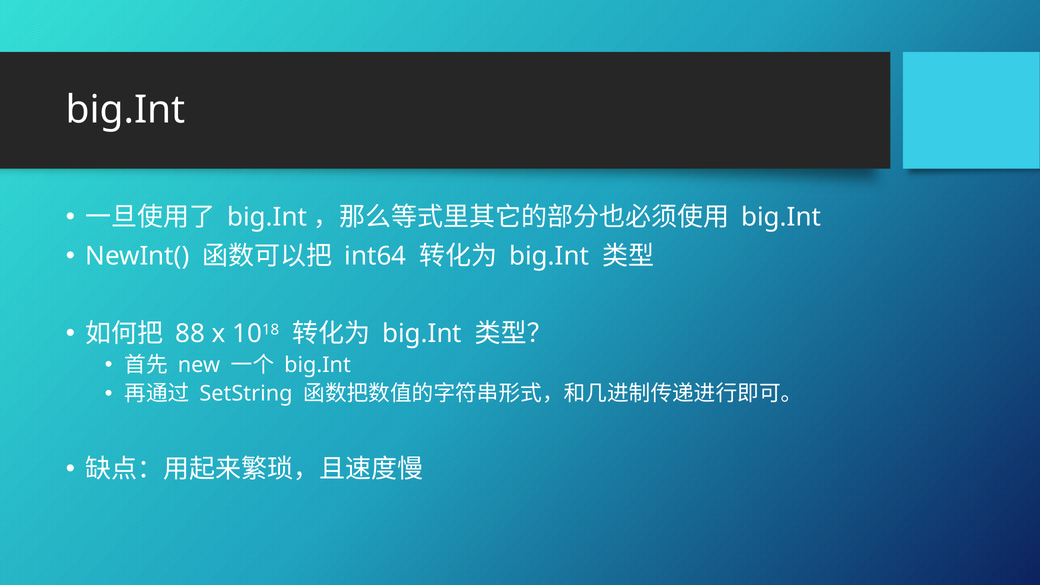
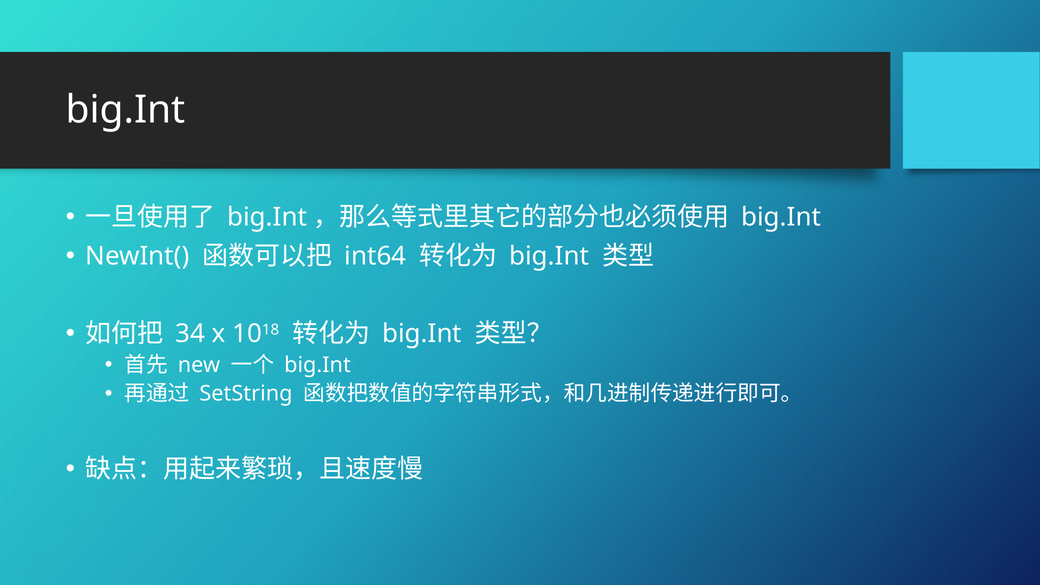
88: 88 -> 34
